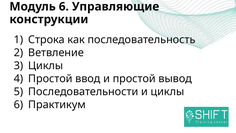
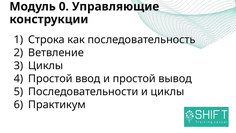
Модуль 6: 6 -> 0
